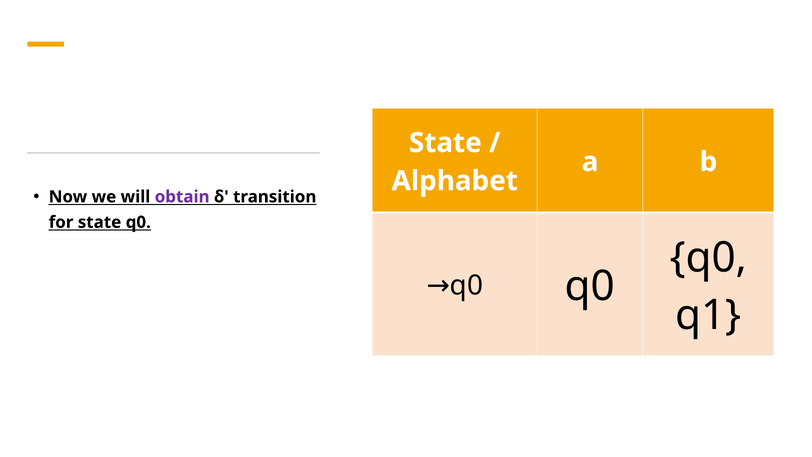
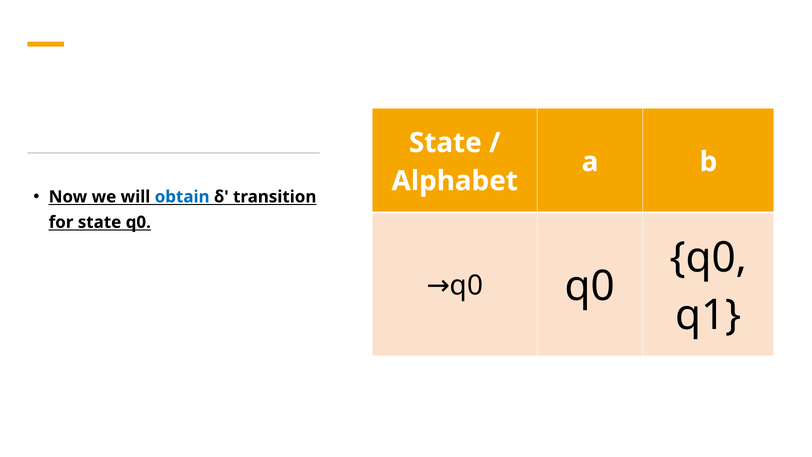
obtain colour: purple -> blue
